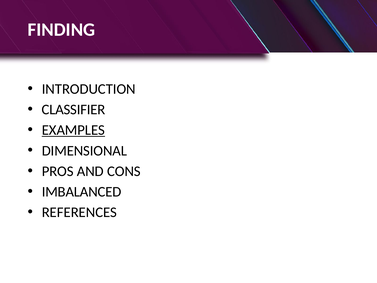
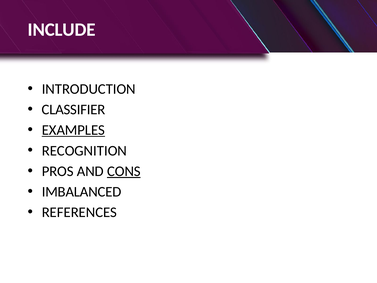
FINDING: FINDING -> INCLUDE
DIMENSIONAL: DIMENSIONAL -> RECOGNITION
CONS underline: none -> present
